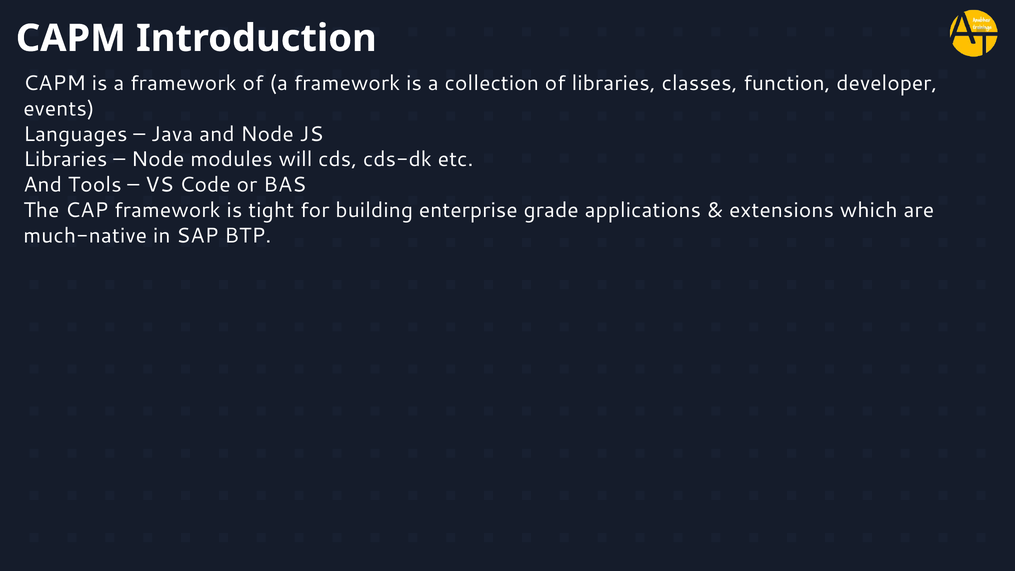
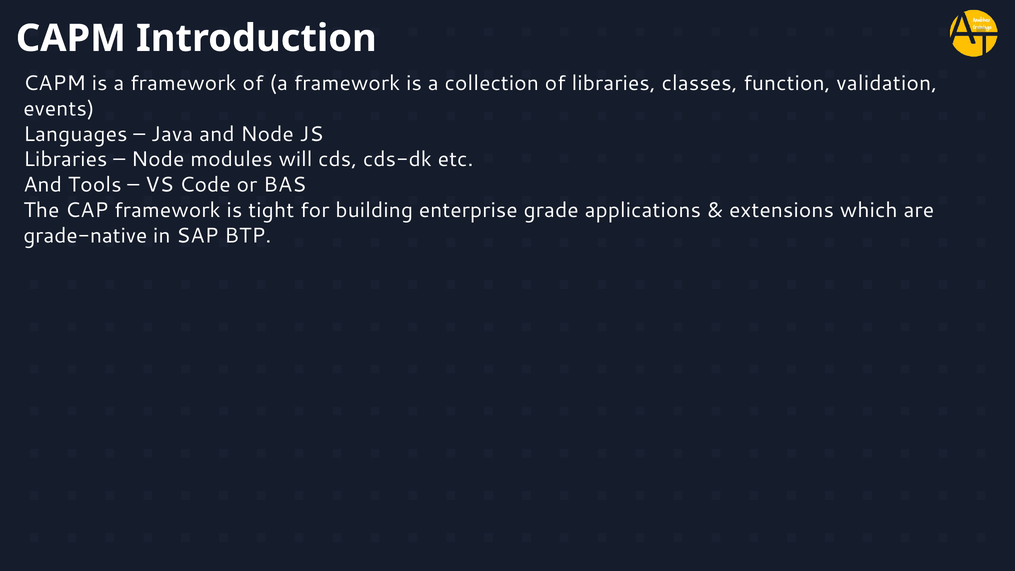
developer: developer -> validation
much-native: much-native -> grade-native
